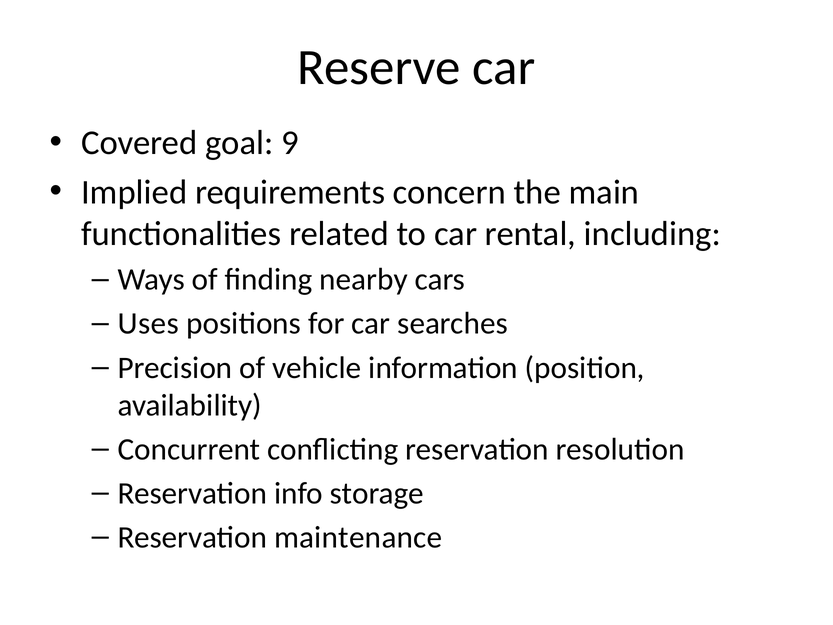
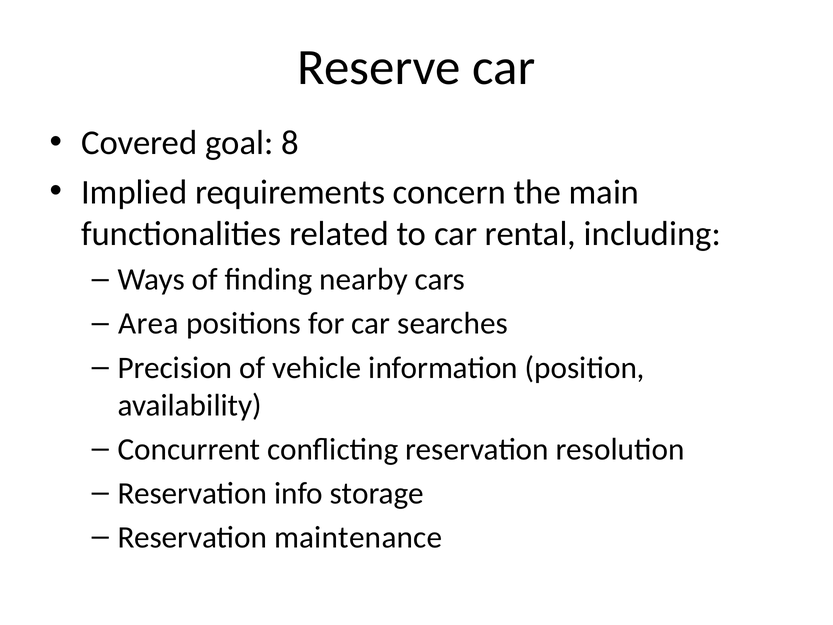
9: 9 -> 8
Uses: Uses -> Area
